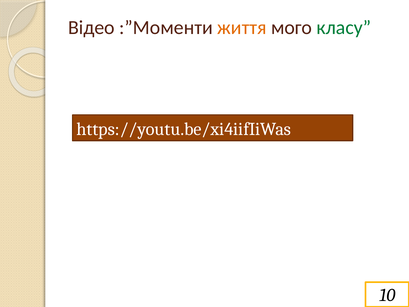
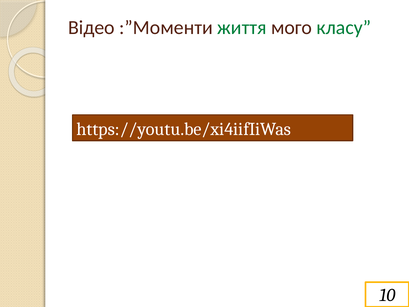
життя colour: orange -> green
